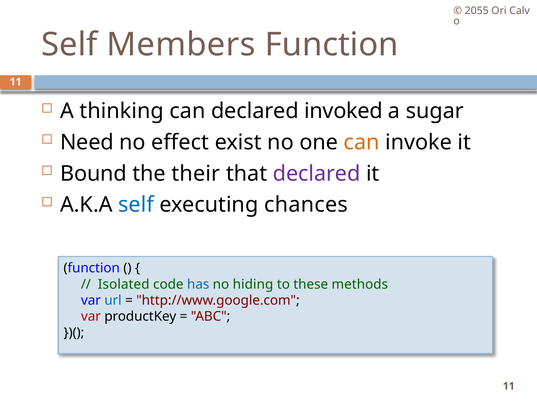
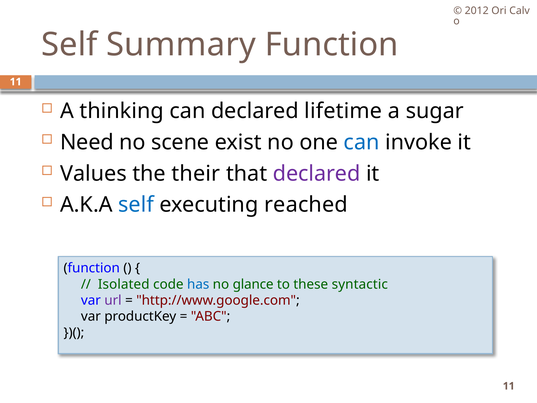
2055: 2055 -> 2012
Members: Members -> Summary
invoked: invoked -> lifetime
effect: effect -> scene
can at (362, 142) colour: orange -> blue
Bound: Bound -> Values
chances: chances -> reached
hiding: hiding -> glance
methods: methods -> syntactic
url colour: blue -> purple
var at (91, 316) colour: red -> black
